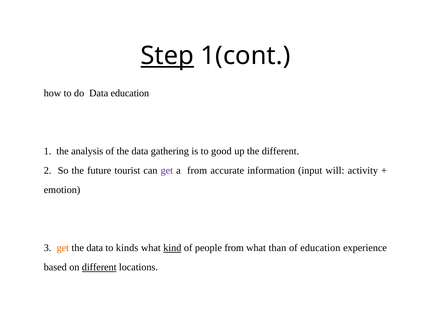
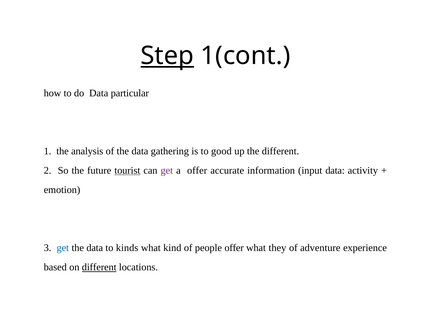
Data education: education -> particular
tourist underline: none -> present
a from: from -> offer
input will: will -> data
get at (63, 248) colour: orange -> blue
kind underline: present -> none
people from: from -> offer
than: than -> they
of education: education -> adventure
